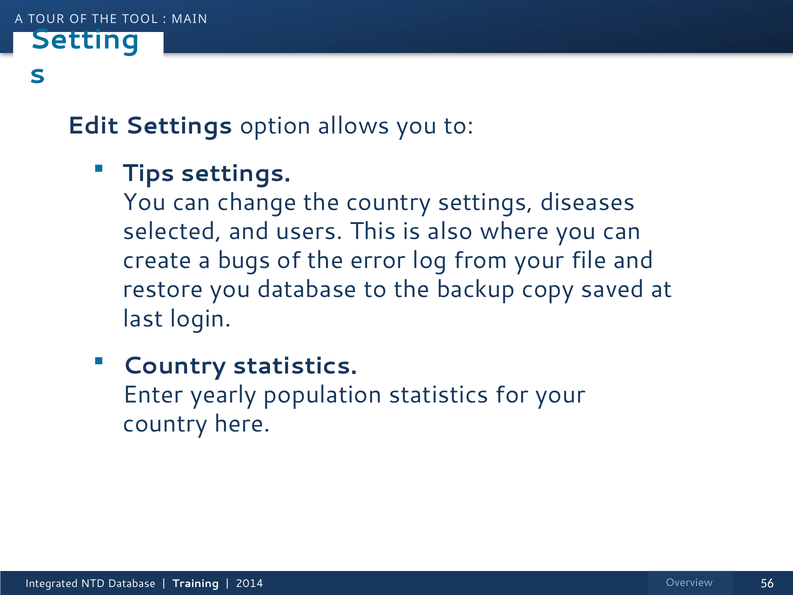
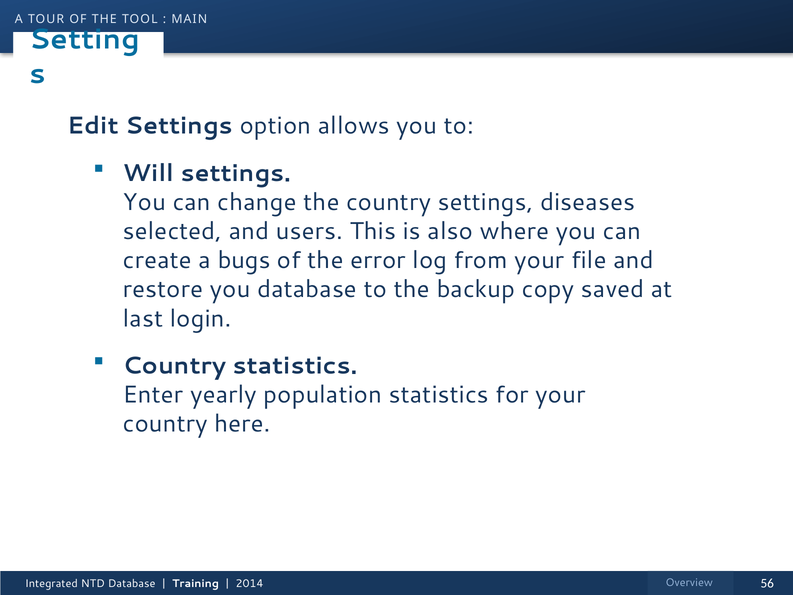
Tips: Tips -> Will
